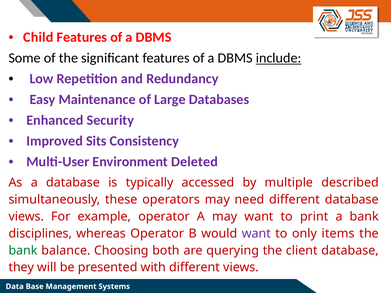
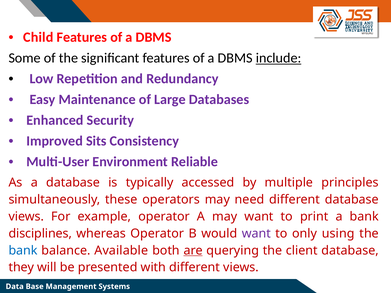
Deleted: Deleted -> Reliable
described: described -> principles
items: items -> using
bank at (23, 251) colour: green -> blue
Choosing: Choosing -> Available
are underline: none -> present
